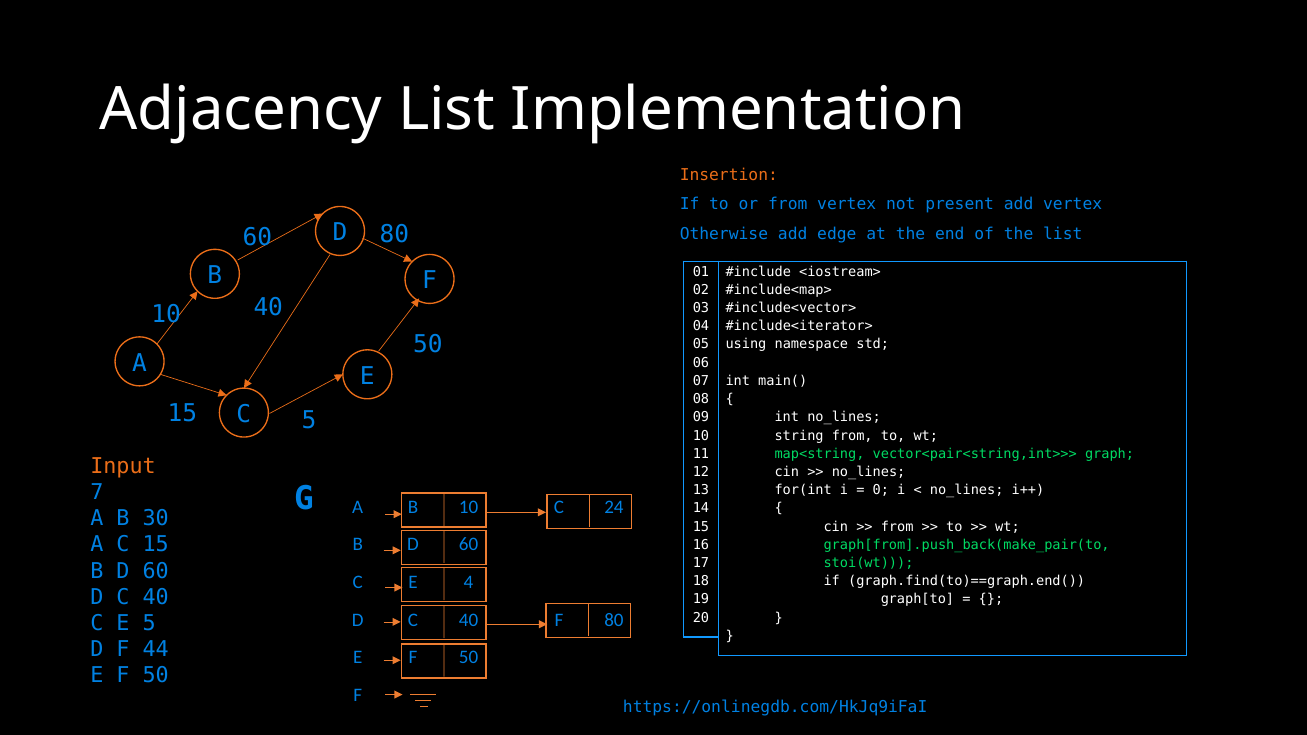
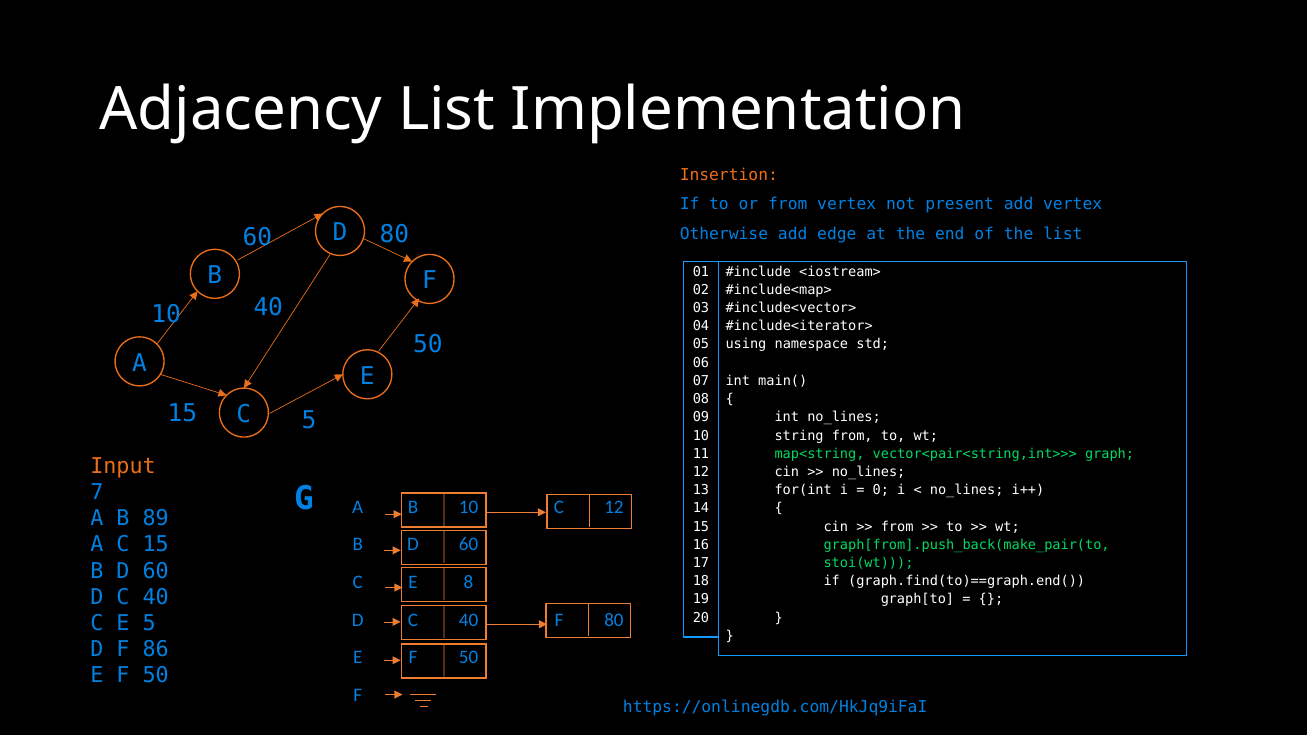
C 24: 24 -> 12
30: 30 -> 89
4: 4 -> 8
44: 44 -> 86
